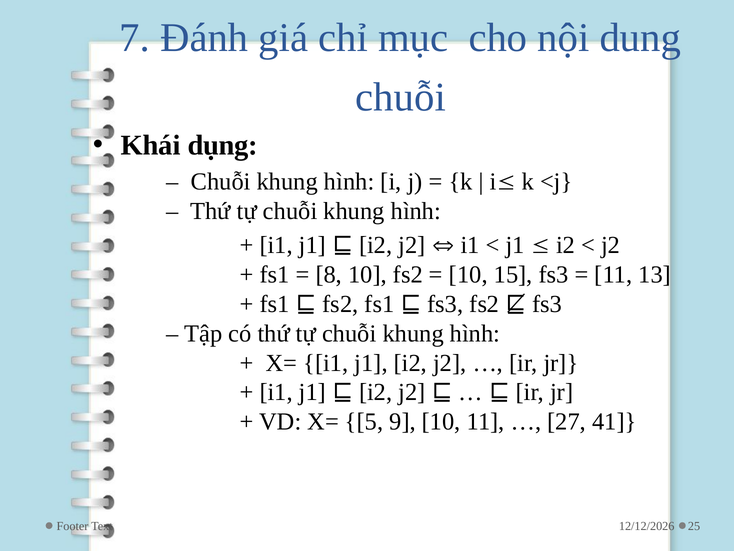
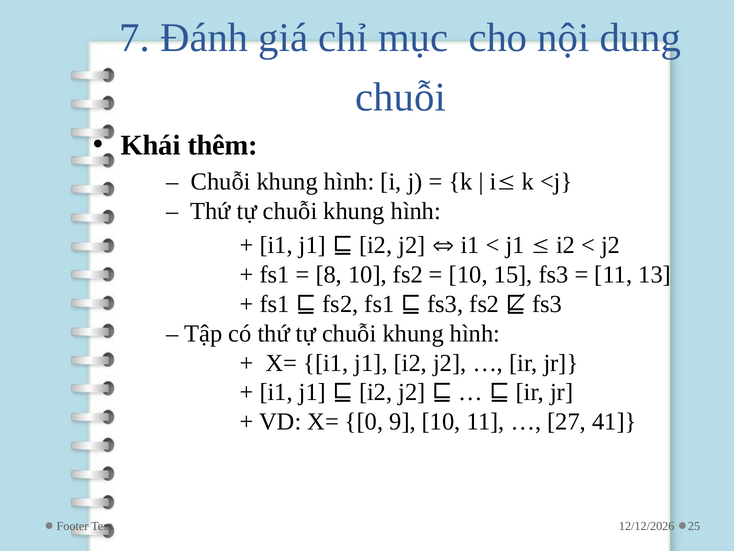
dụng: dụng -> thêm
5: 5 -> 0
